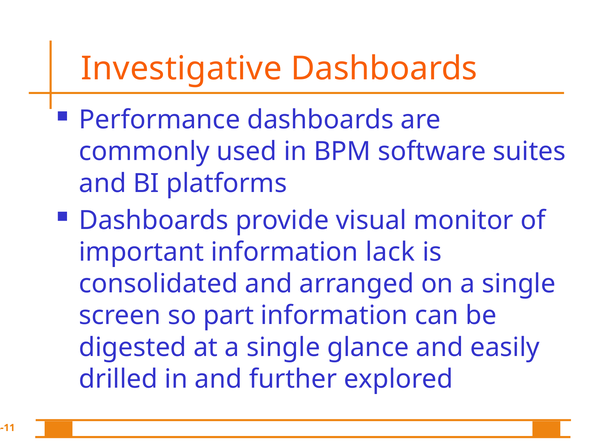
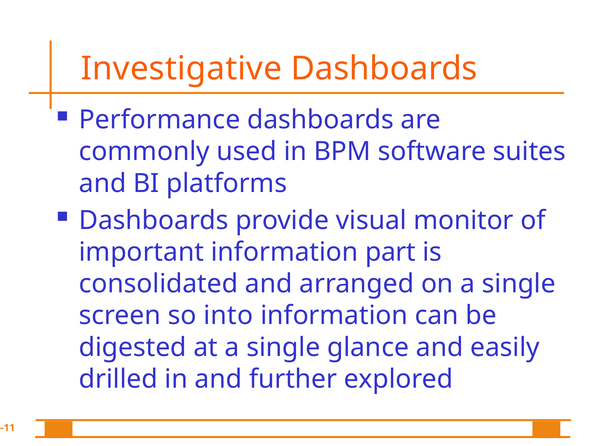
lack: lack -> part
part: part -> into
